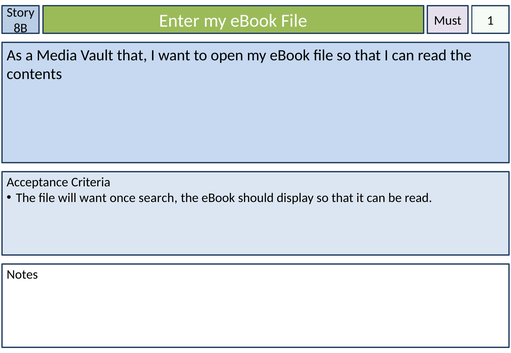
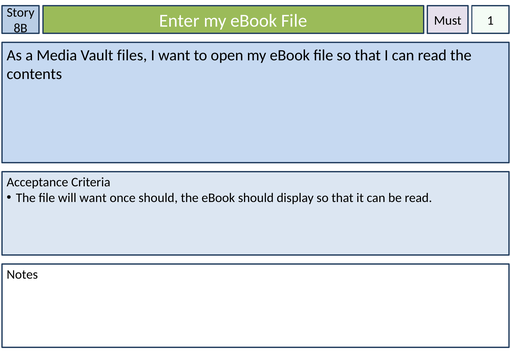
Vault that: that -> files
once search: search -> should
